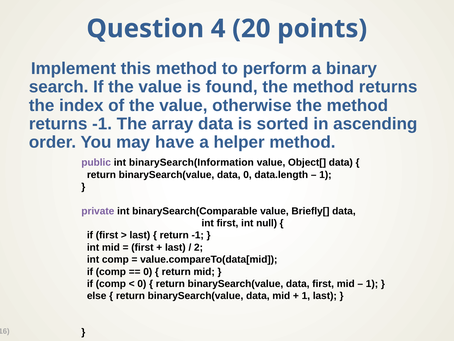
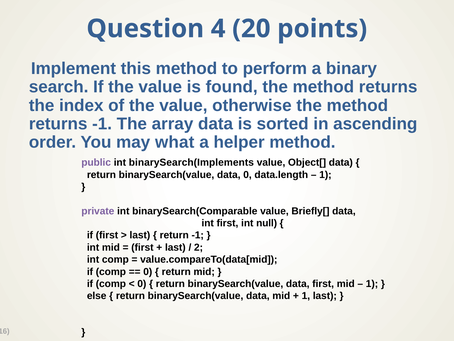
have: have -> what
binarySearch(Information: binarySearch(Information -> binarySearch(Implements
